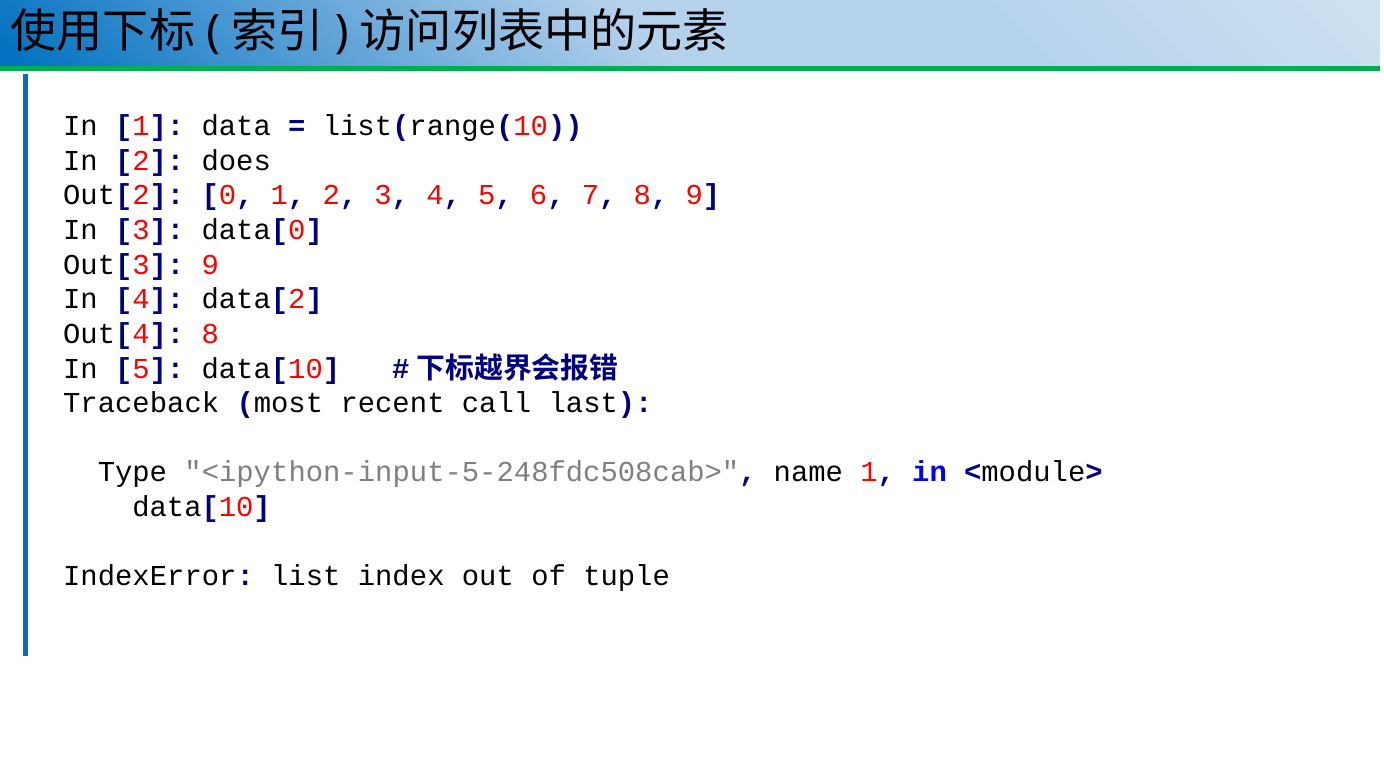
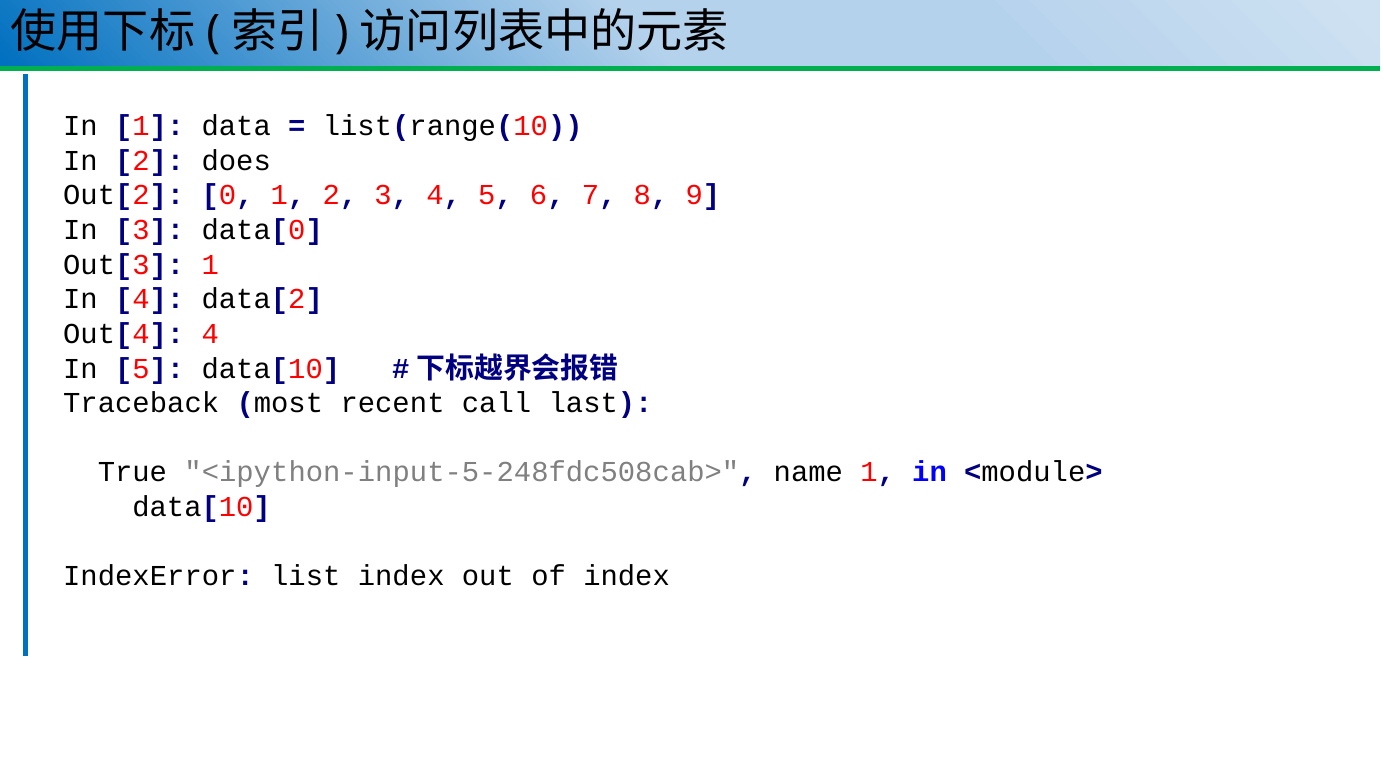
Out[3 9: 9 -> 1
Out[4 8: 8 -> 4
Type: Type -> True
of tuple: tuple -> index
